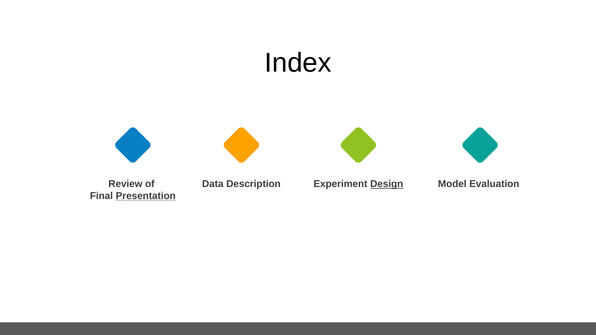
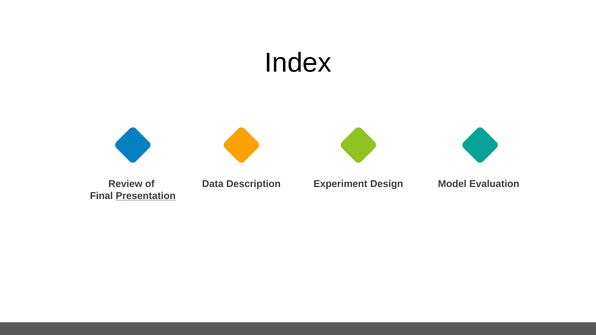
Design underline: present -> none
